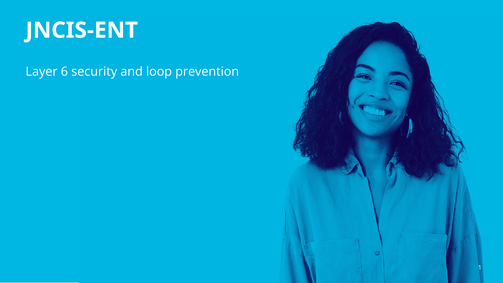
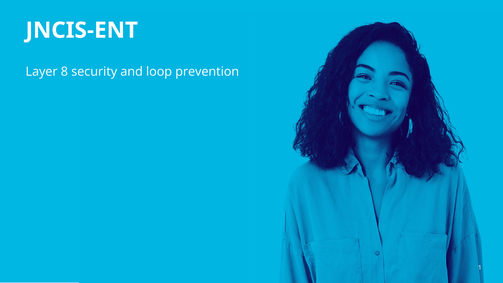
6: 6 -> 8
